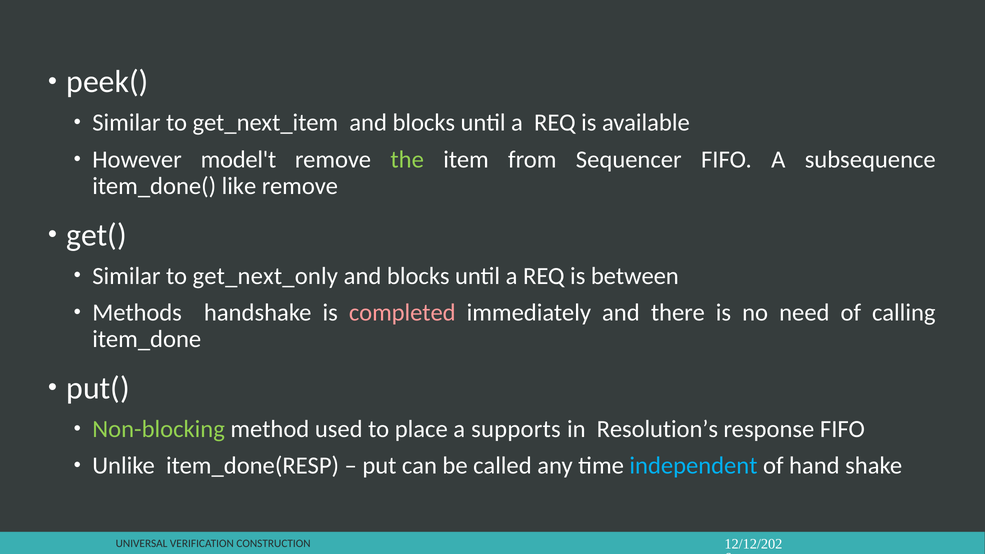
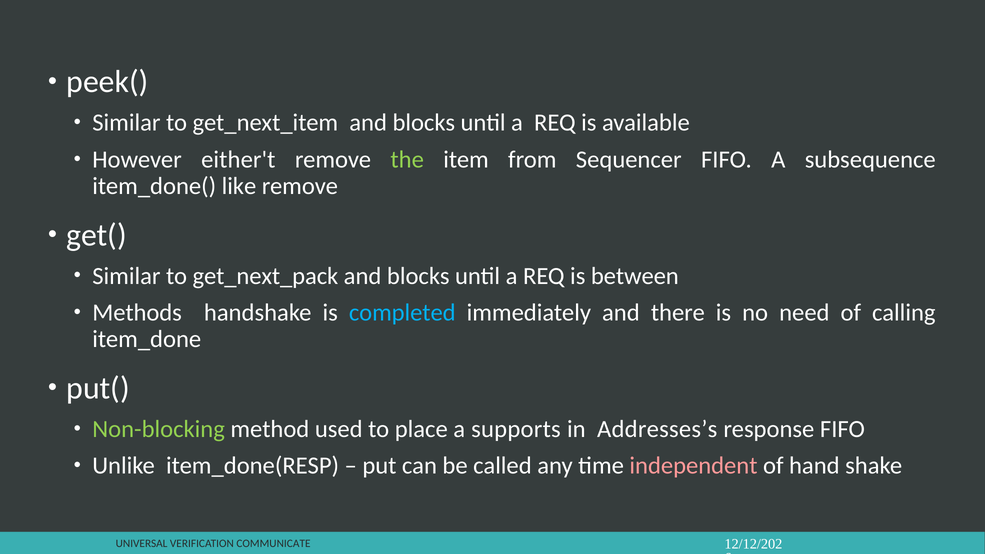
model't: model't -> either't
get_next_only: get_next_only -> get_next_pack
completed colour: pink -> light blue
Resolution’s: Resolution’s -> Addresses’s
independent colour: light blue -> pink
CONSTRUCTION: CONSTRUCTION -> COMMUNICATE
